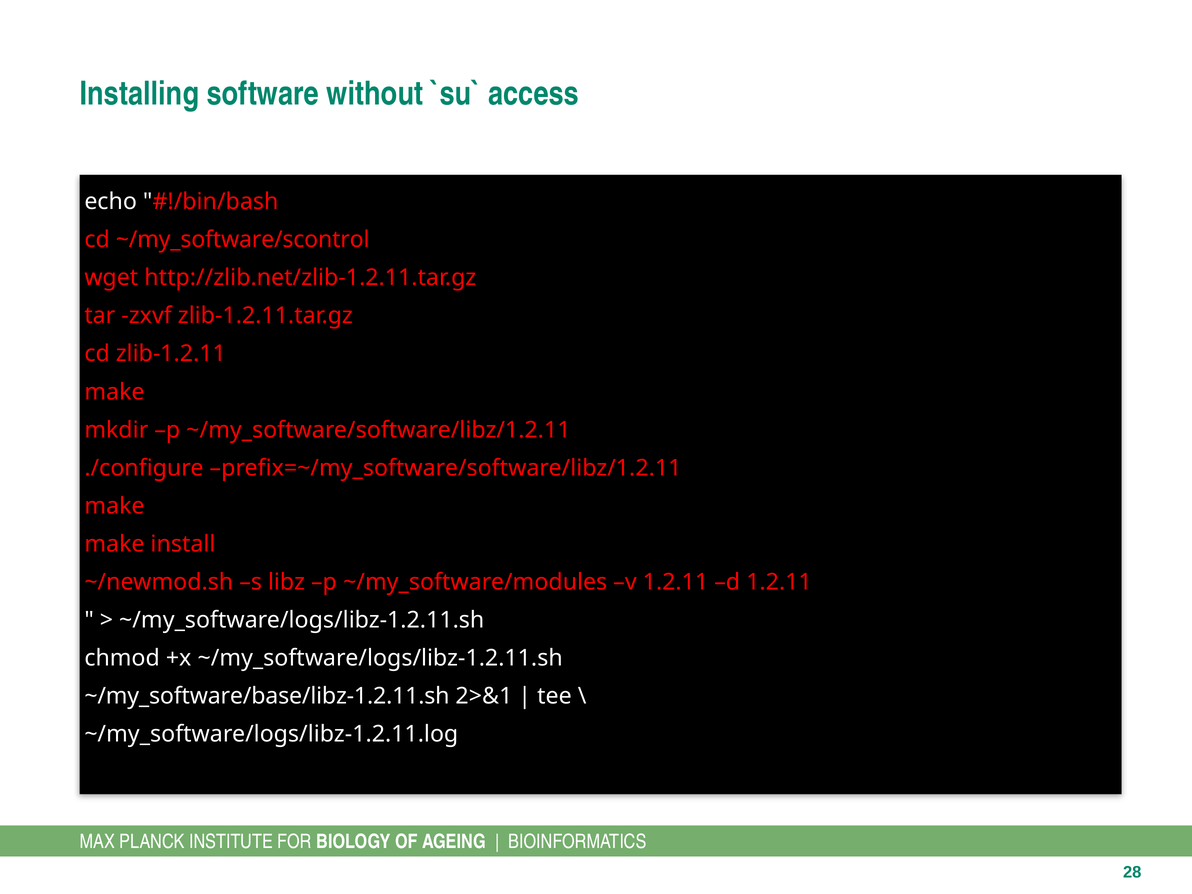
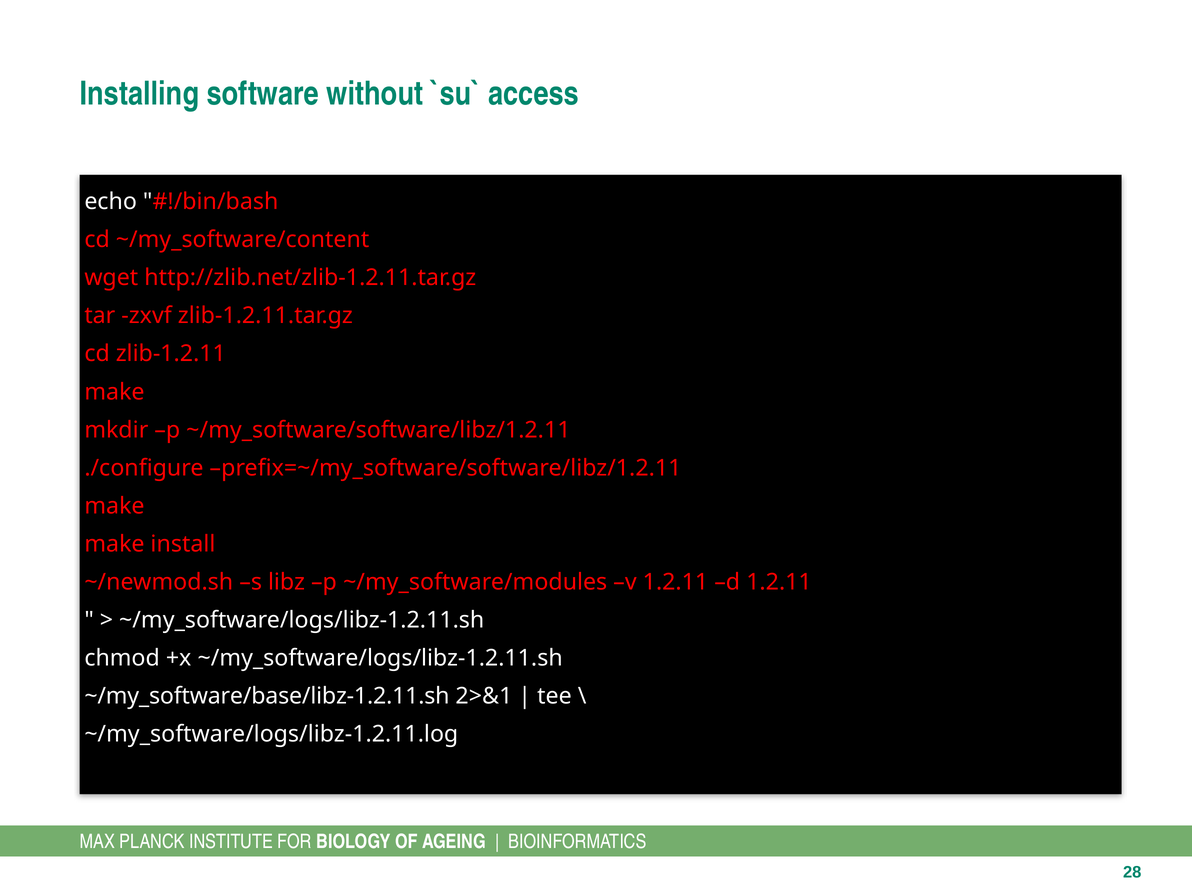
~/my_software/scontrol: ~/my_software/scontrol -> ~/my_software/content
